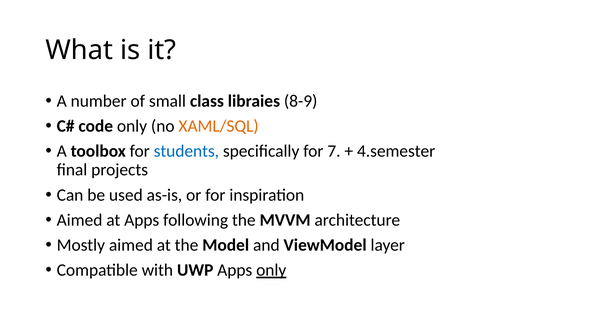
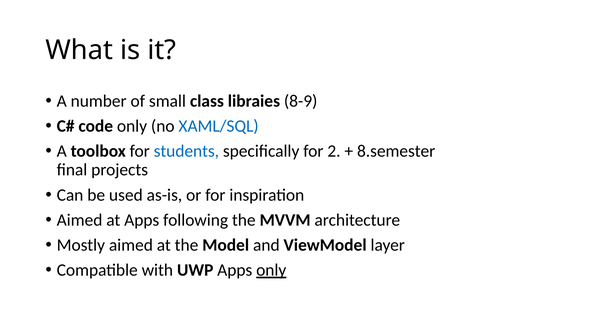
XAML/SQL colour: orange -> blue
7: 7 -> 2
4.semester: 4.semester -> 8.semester
